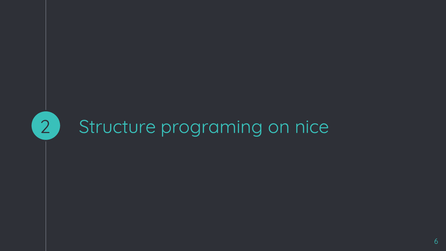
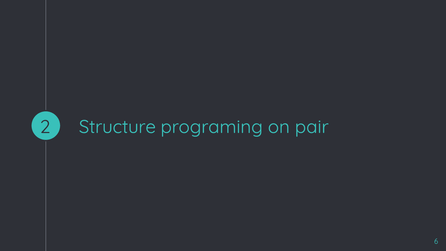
nice: nice -> pair
